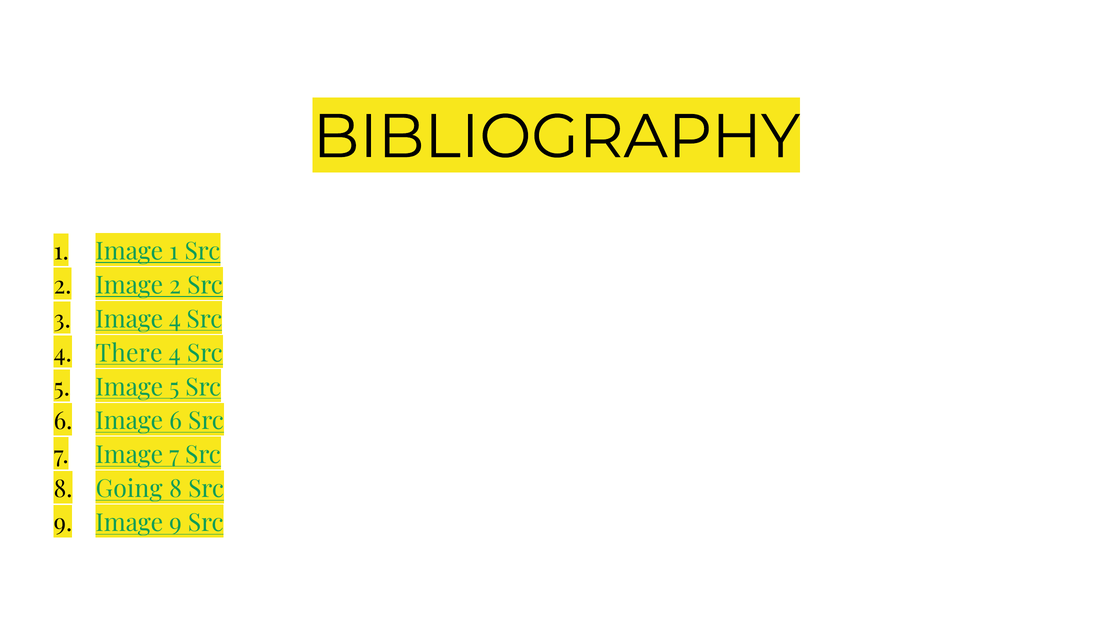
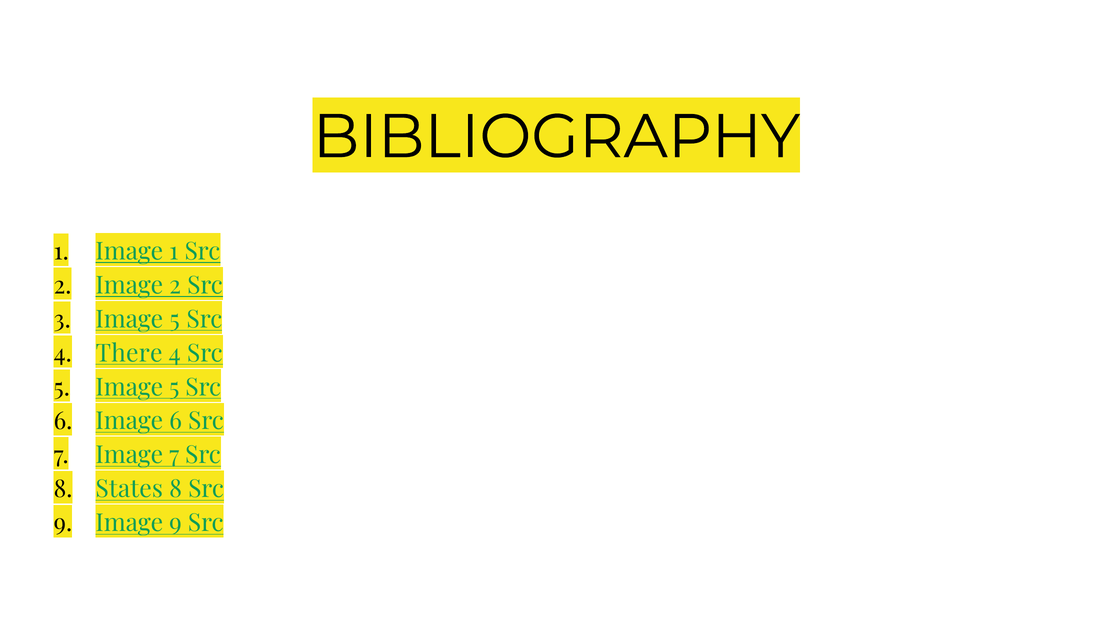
3 Image 4: 4 -> 5
Going: Going -> States
